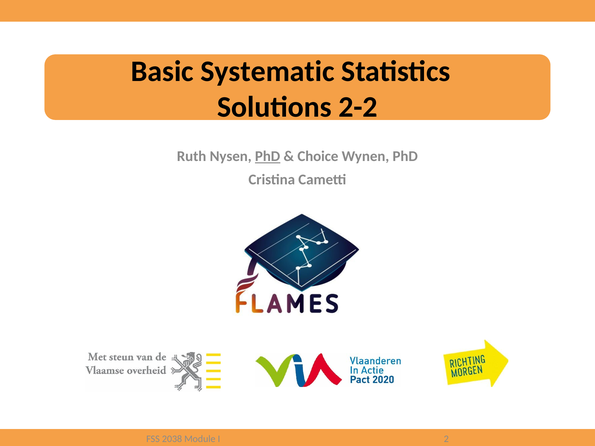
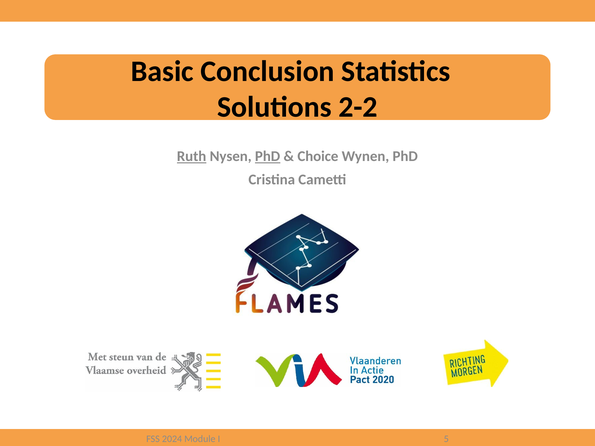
Systematic: Systematic -> Conclusion
Ruth underline: none -> present
2038: 2038 -> 2024
2: 2 -> 5
